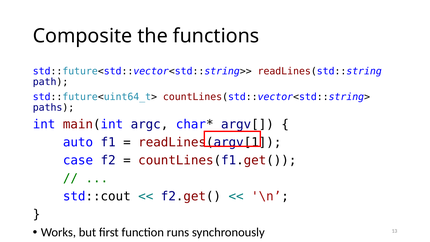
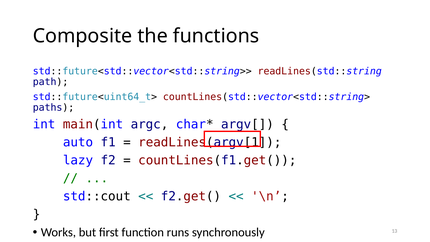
case: case -> lazy
